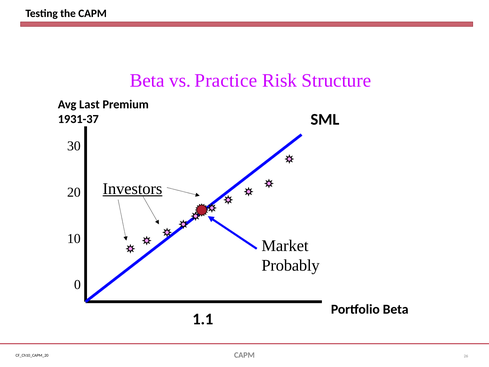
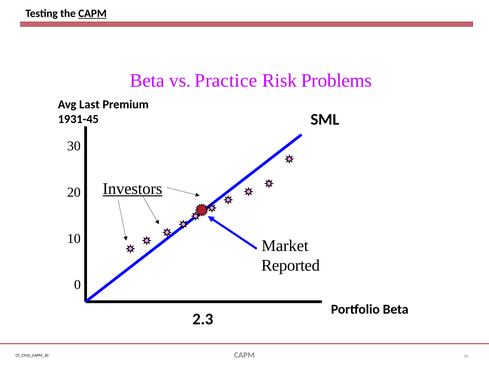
CAPM at (92, 13) underline: none -> present
Structure: Structure -> Problems
1931-37: 1931-37 -> 1931-45
Probably: Probably -> Reported
1.1: 1.1 -> 2.3
